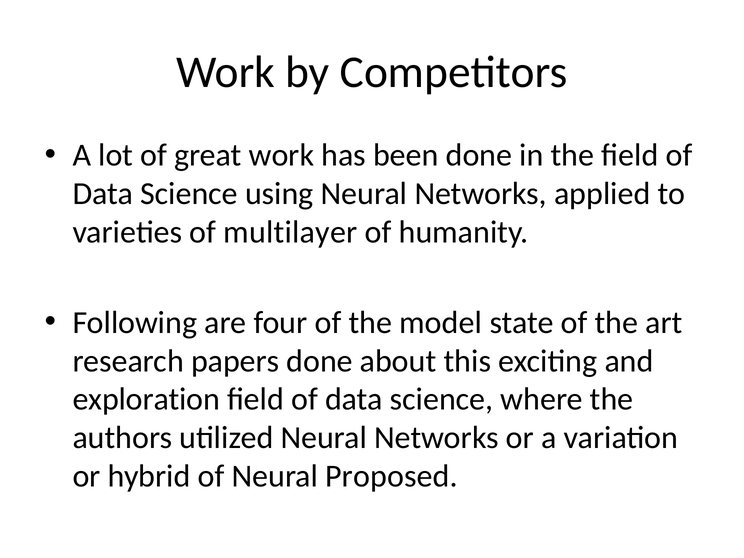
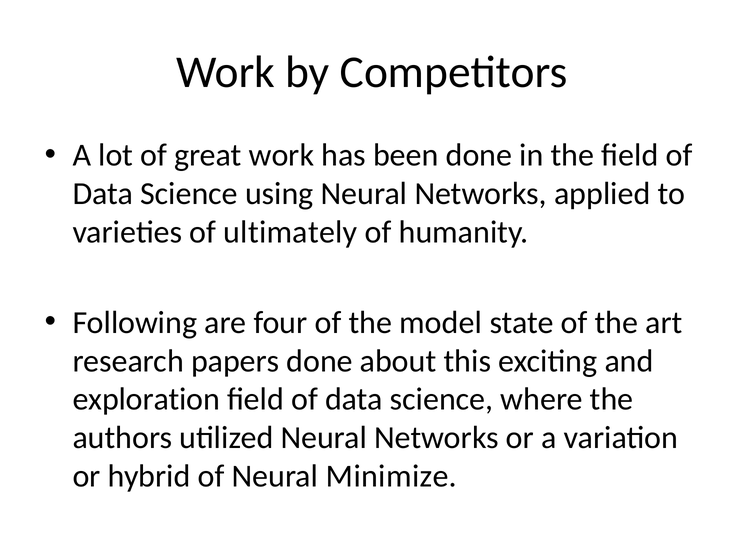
multilayer: multilayer -> ultimately
Proposed: Proposed -> Minimize
